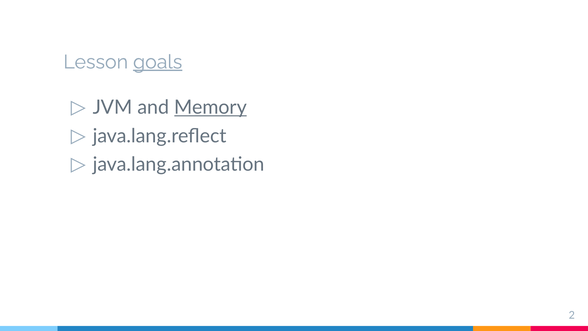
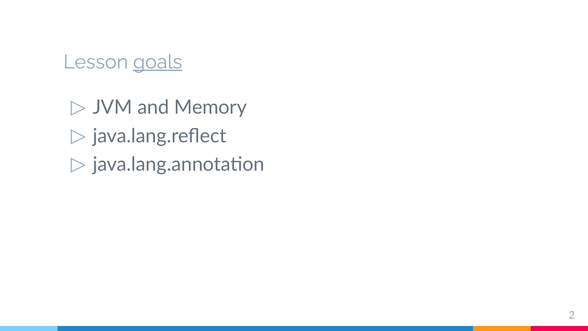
Memory underline: present -> none
